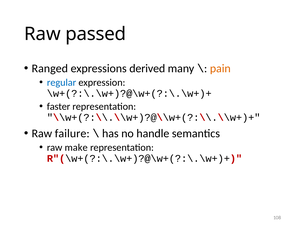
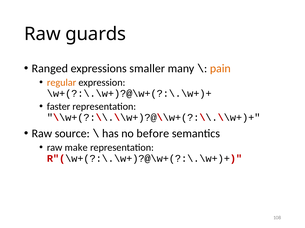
passed: passed -> guards
derived: derived -> smaller
regular colour: blue -> orange
failure: failure -> source
handle: handle -> before
